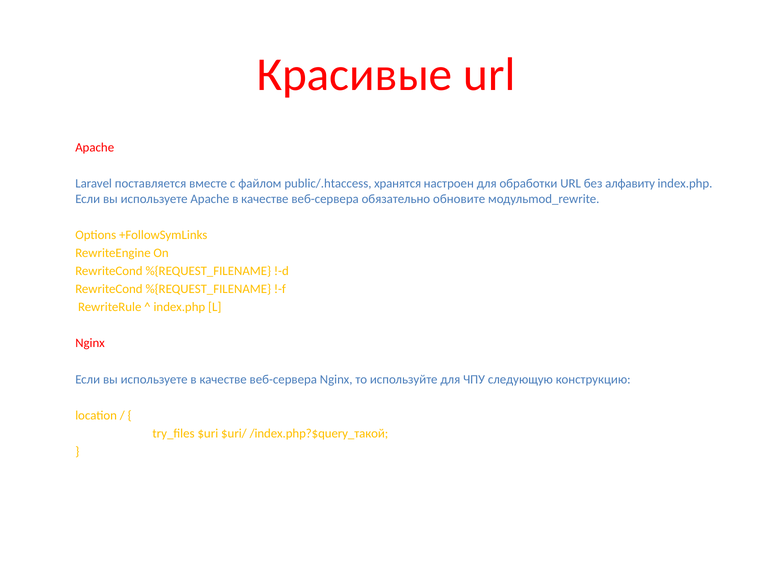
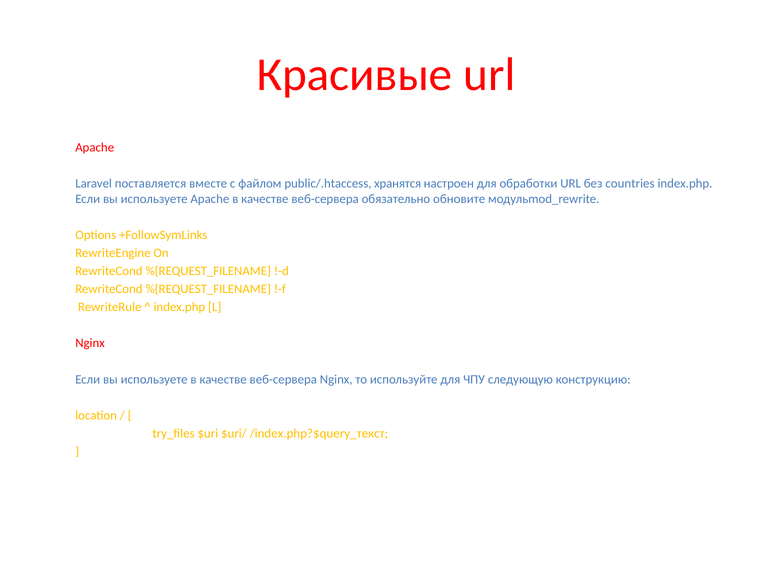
алфавиту: алфавиту -> countries
/index.php?$query_такой: /index.php?$query_такой -> /index.php?$query_текст
